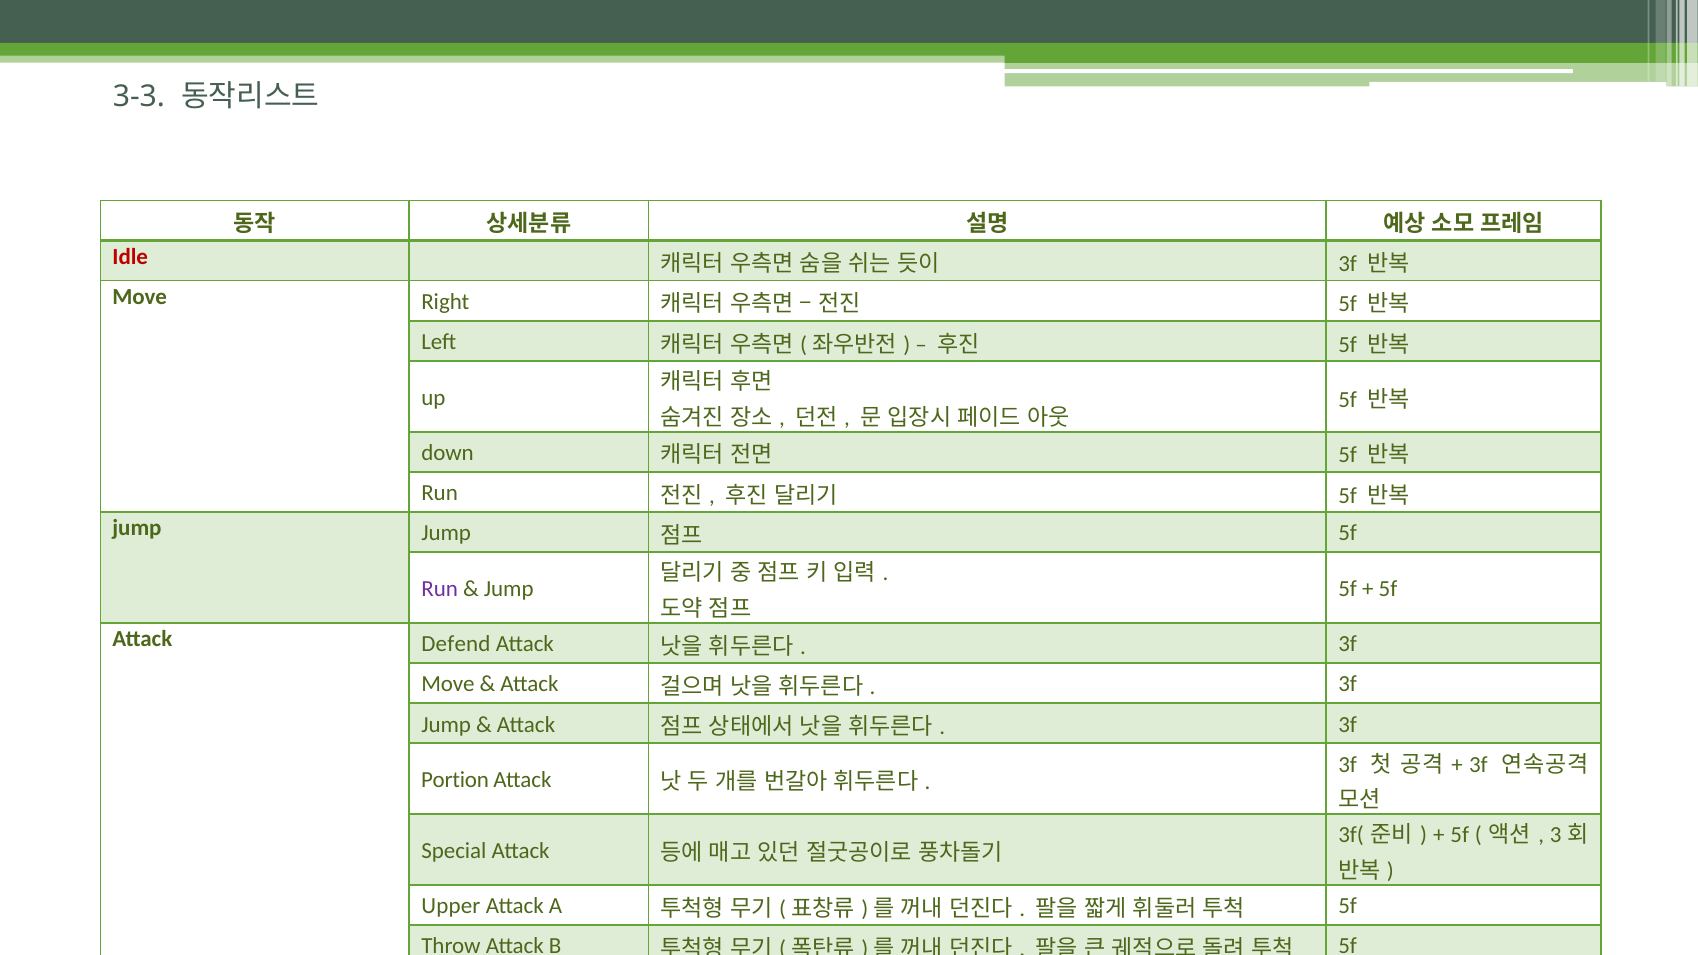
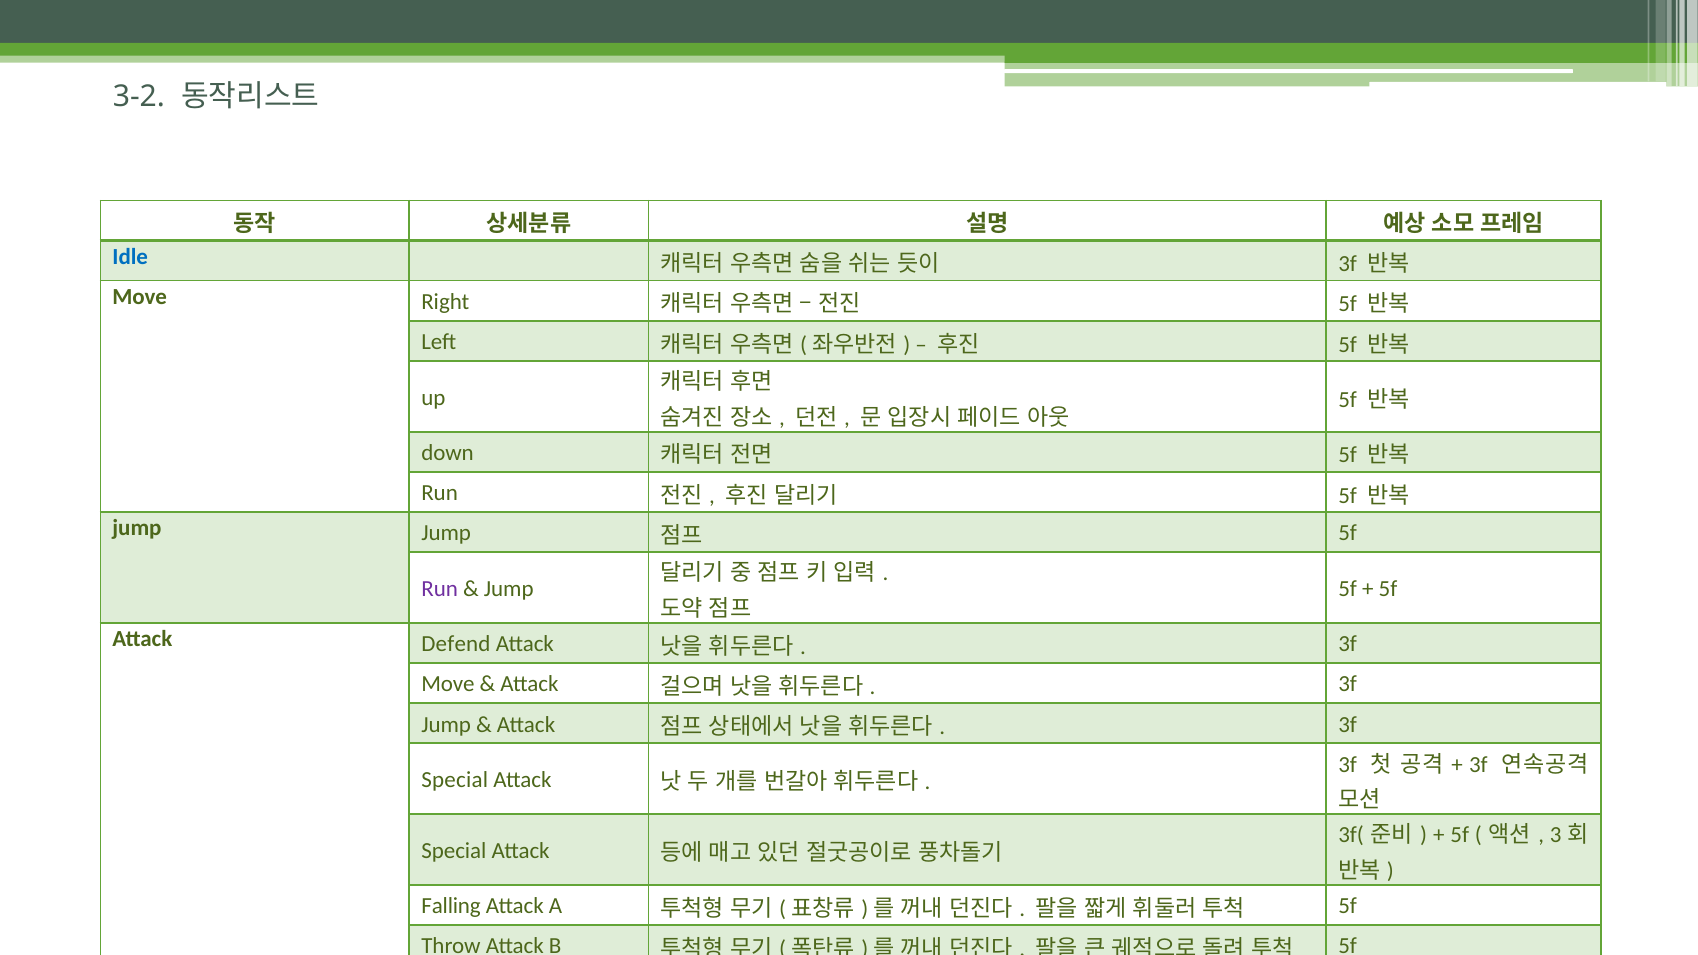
3-3: 3-3 -> 3-2
Idle colour: red -> blue
Portion at (455, 780): Portion -> Special
Upper: Upper -> Falling
